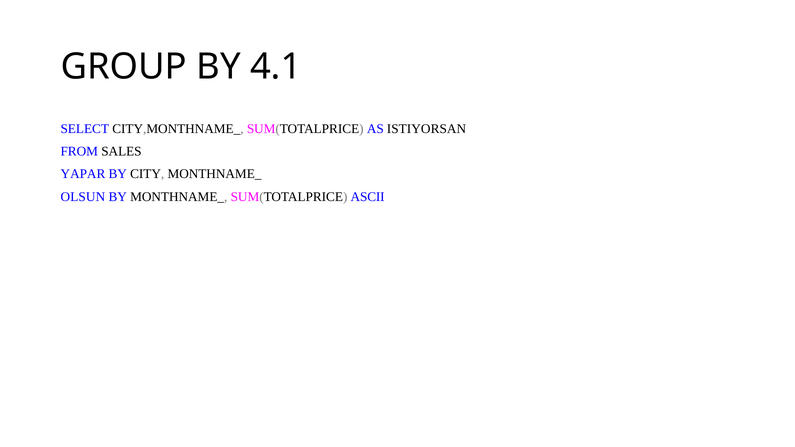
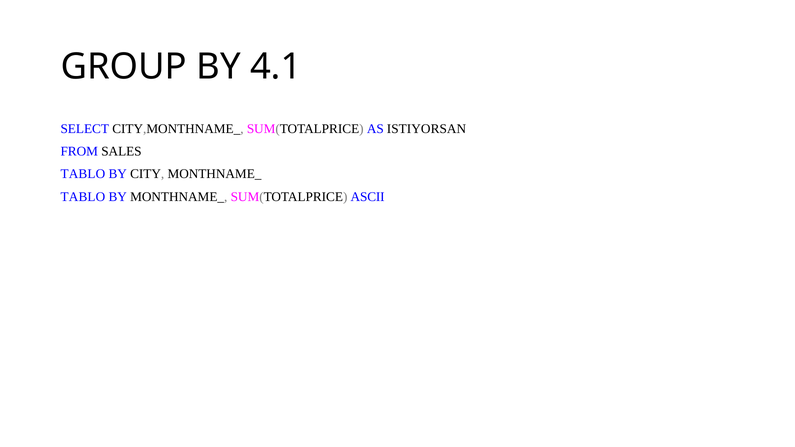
YAPAR at (83, 174): YAPAR -> TABLO
OLSUN at (83, 197): OLSUN -> TABLO
